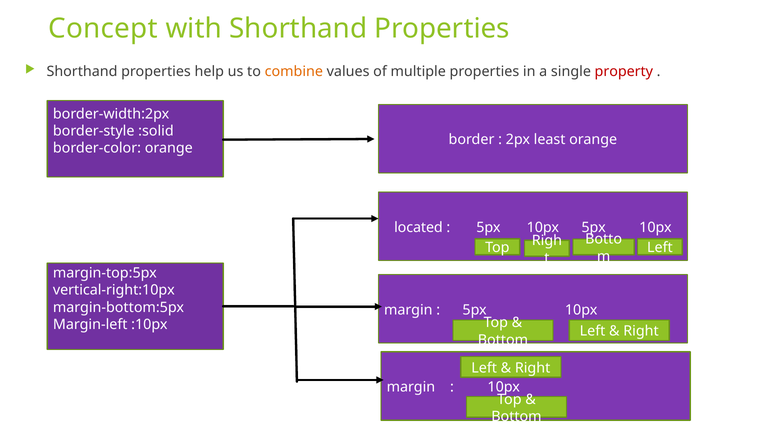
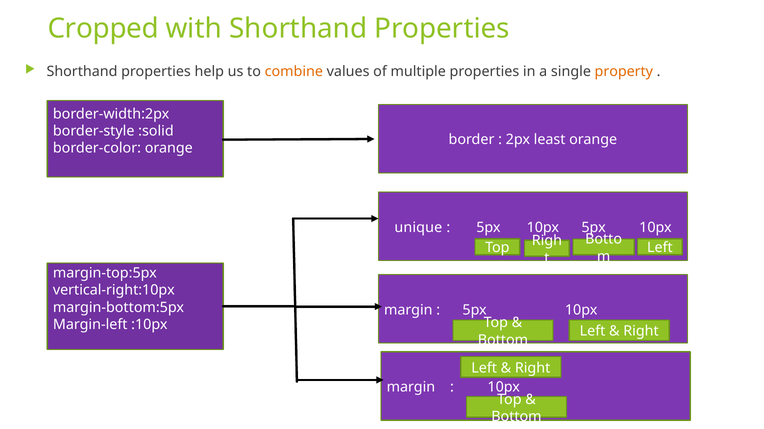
Concept: Concept -> Cropped
property colour: red -> orange
located: located -> unique
